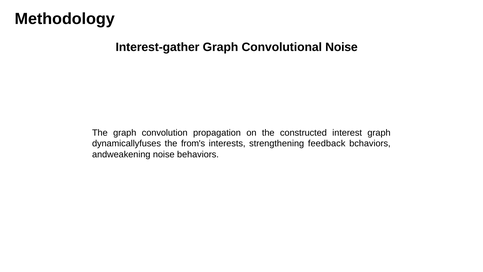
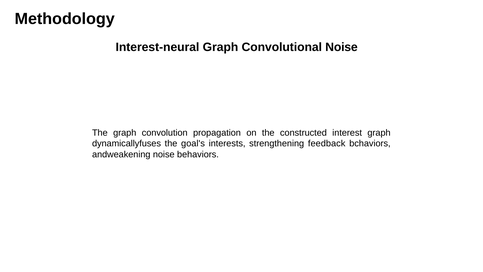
Interest-gather: Interest-gather -> Interest-neural
from's: from's -> goal's
